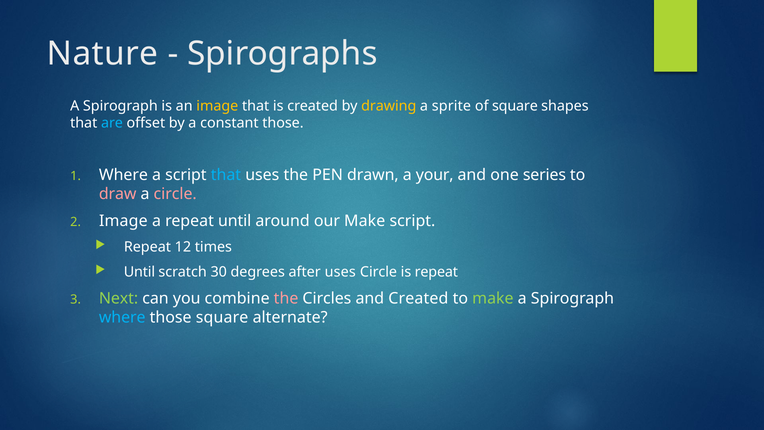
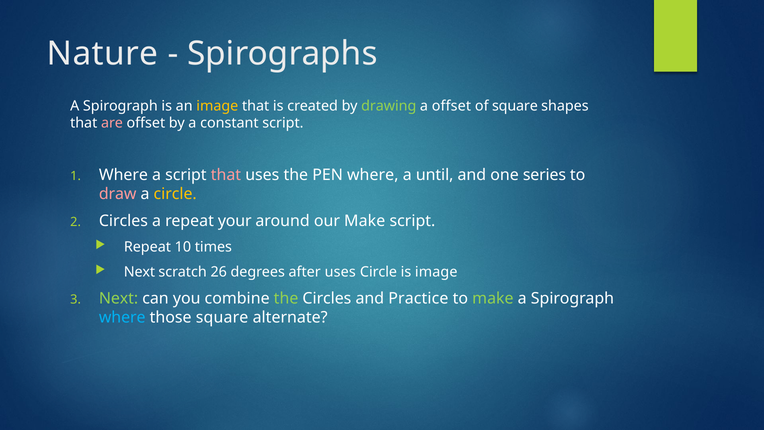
drawing colour: yellow -> light green
a sprite: sprite -> offset
are colour: light blue -> pink
constant those: those -> script
that at (226, 175) colour: light blue -> pink
PEN drawn: drawn -> where
your: your -> until
circle at (175, 194) colour: pink -> yellow
Image at (123, 221): Image -> Circles
repeat until: until -> your
12: 12 -> 10
Until at (139, 272): Until -> Next
30: 30 -> 26
is repeat: repeat -> image
the at (286, 298) colour: pink -> light green
and Created: Created -> Practice
